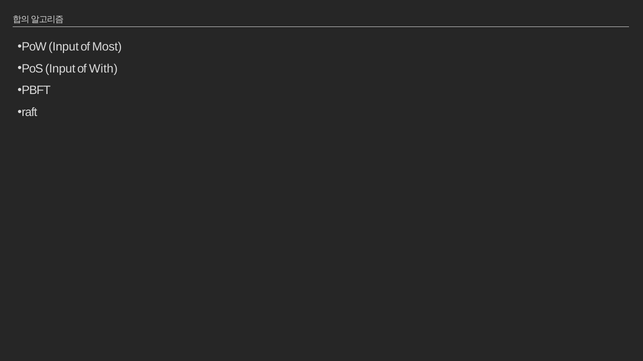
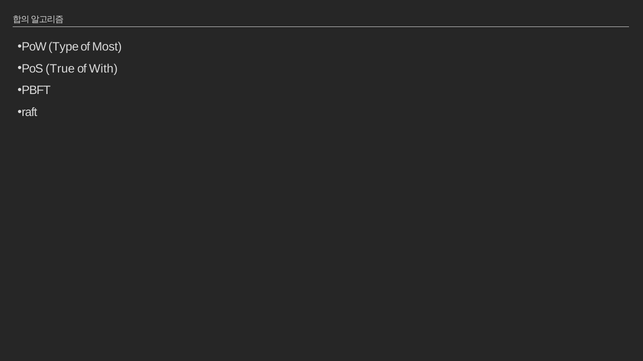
PoW Input: Input -> Type
PoS Input: Input -> True
